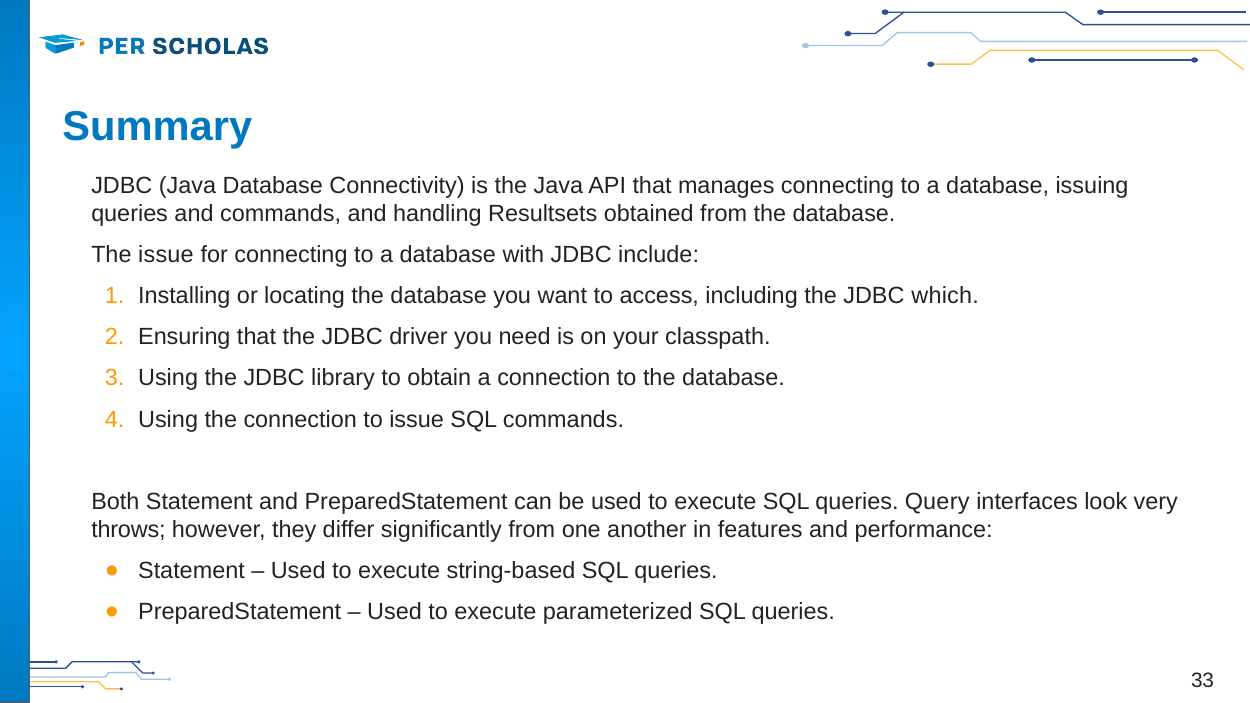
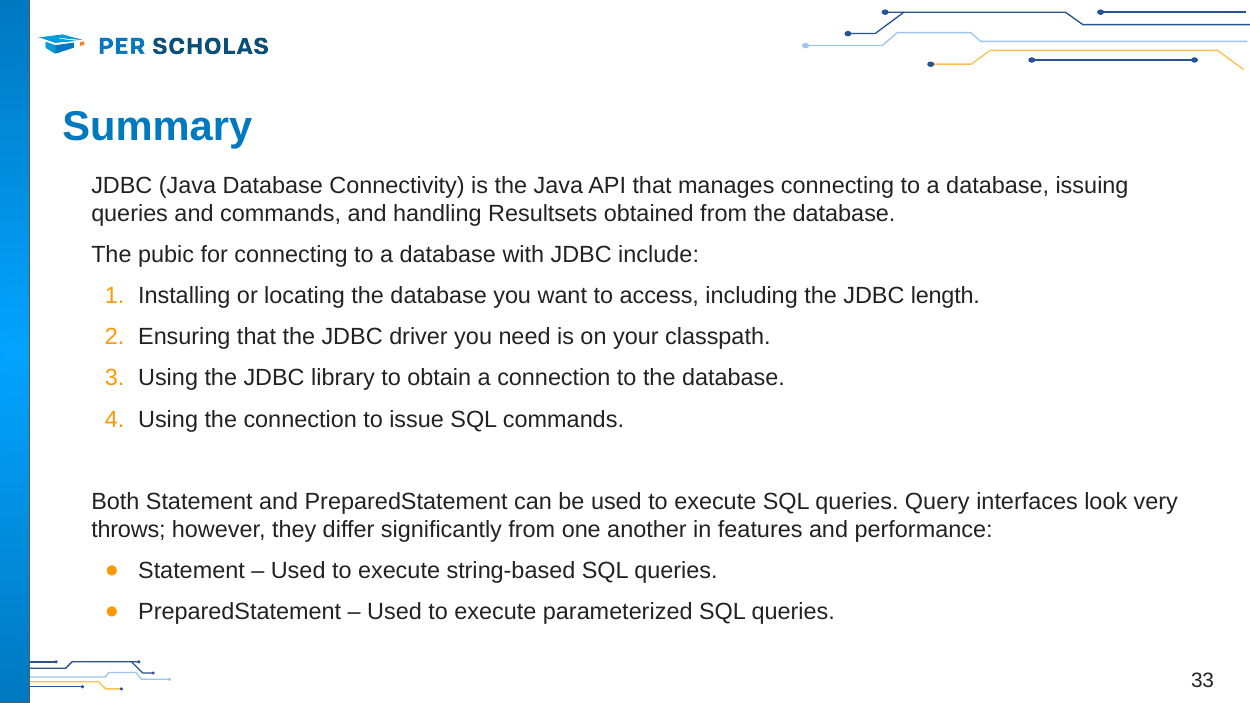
The issue: issue -> pubic
which: which -> length
